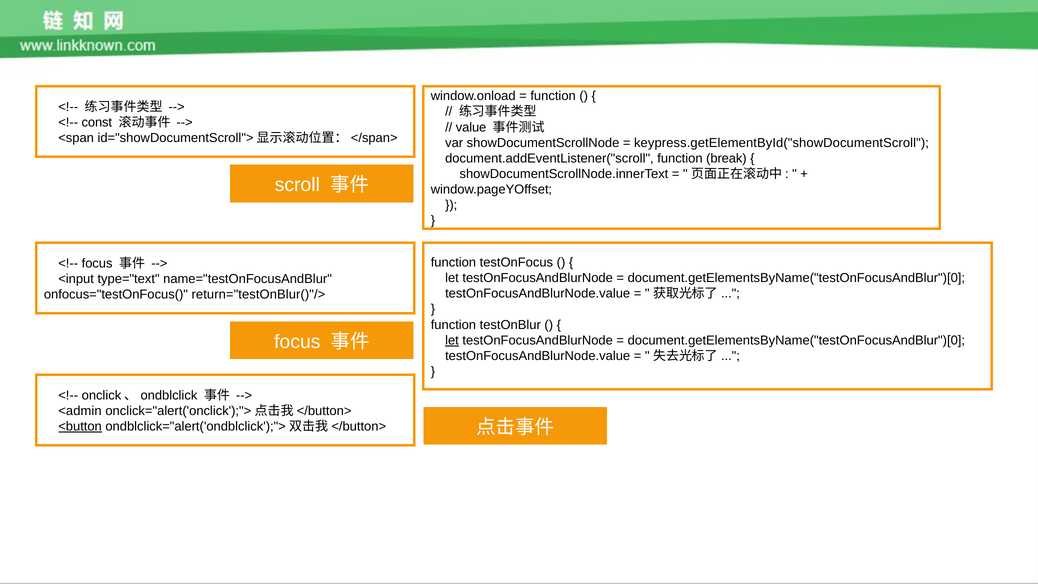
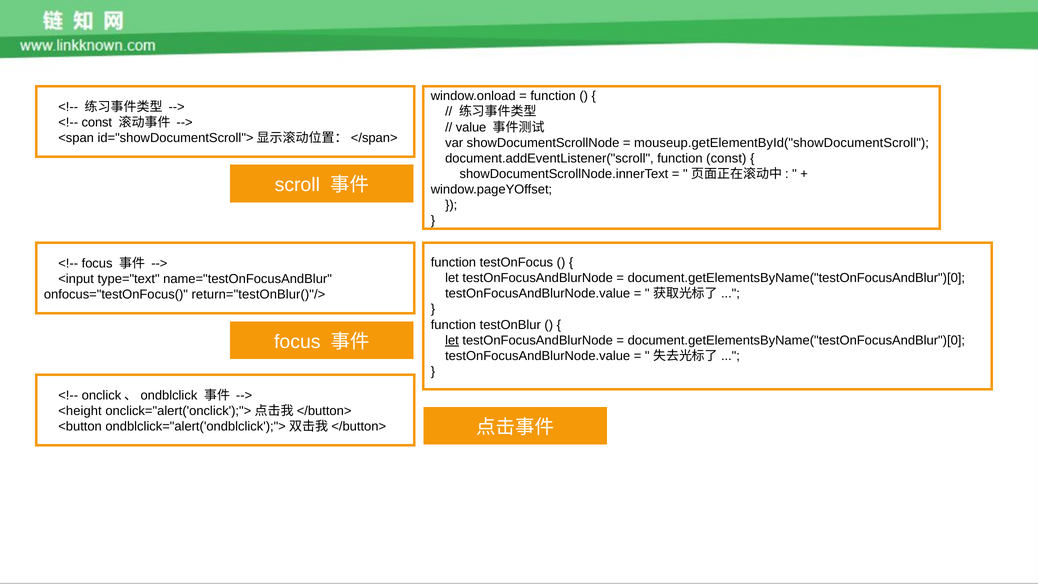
keypress.getElementById("showDocumentScroll: keypress.getElementById("showDocumentScroll -> mouseup.getElementById("showDocumentScroll
function break: break -> const
<admin: <admin -> <height
<button underline: present -> none
